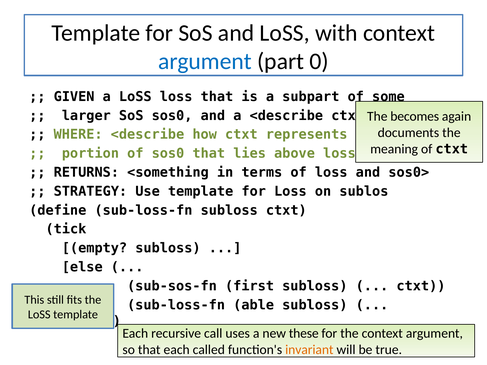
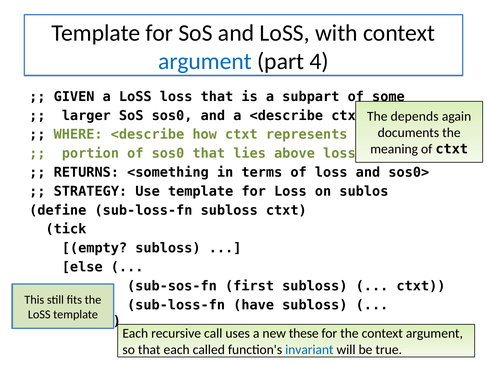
0: 0 -> 4
becomes: becomes -> depends
able: able -> have
invariant colour: orange -> blue
